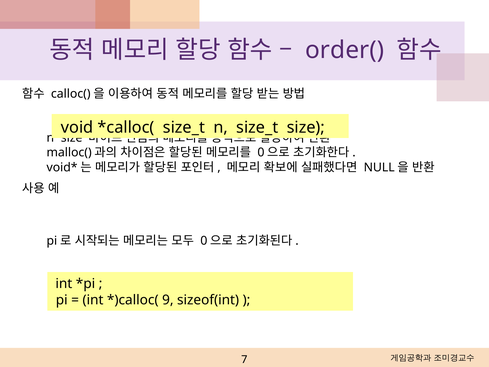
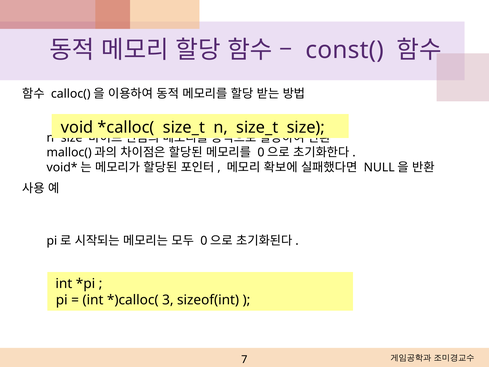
order(: order( -> const(
9: 9 -> 3
